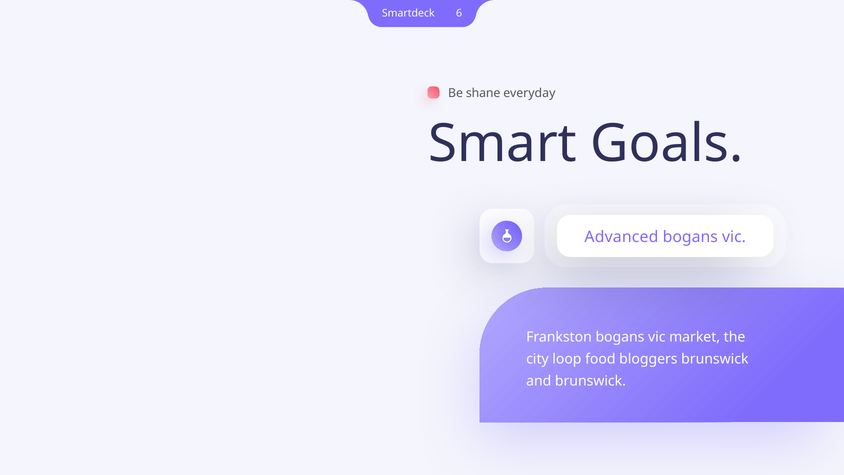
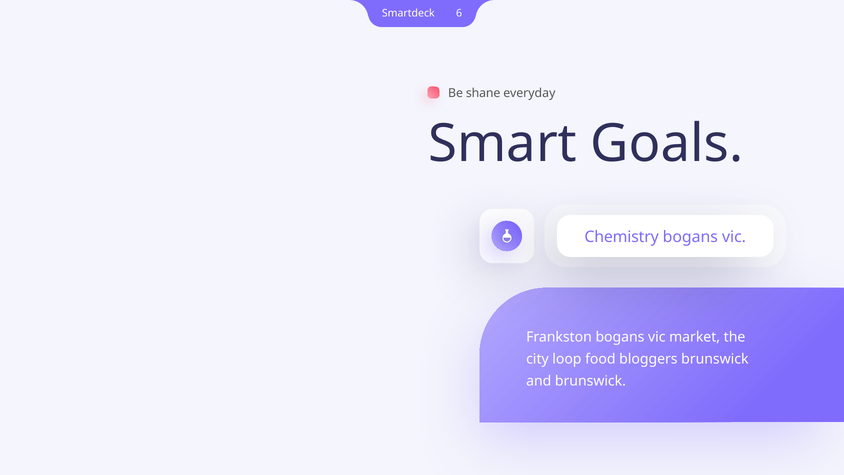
Advanced: Advanced -> Chemistry
